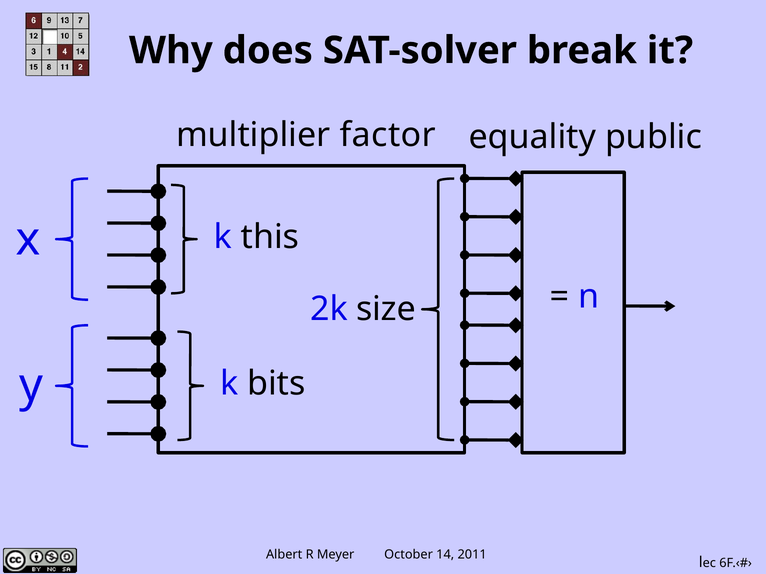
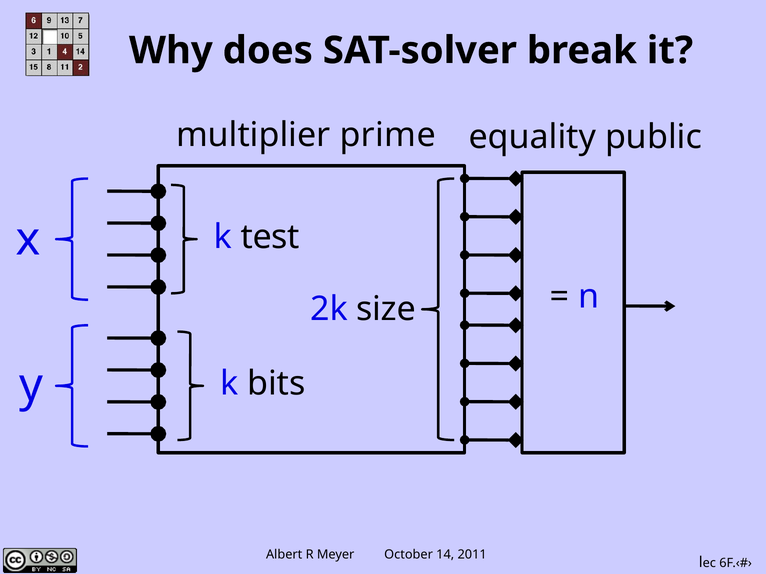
factor: factor -> prime
this: this -> test
